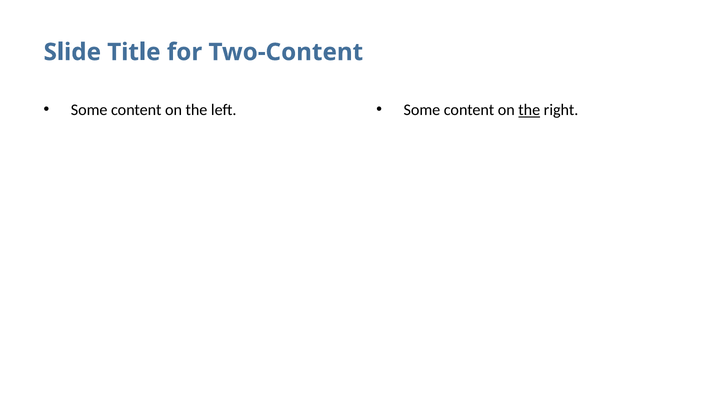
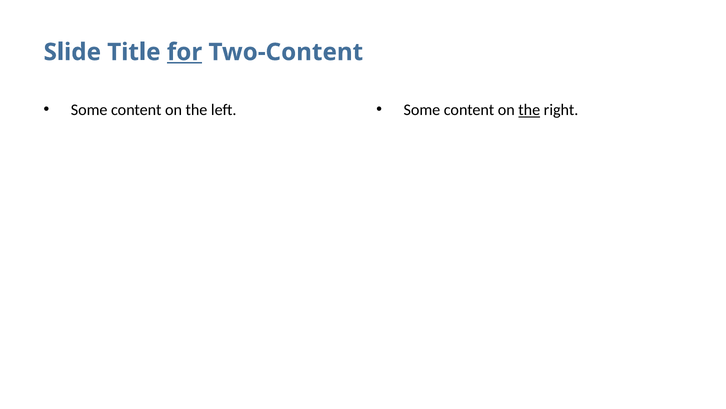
for underline: none -> present
